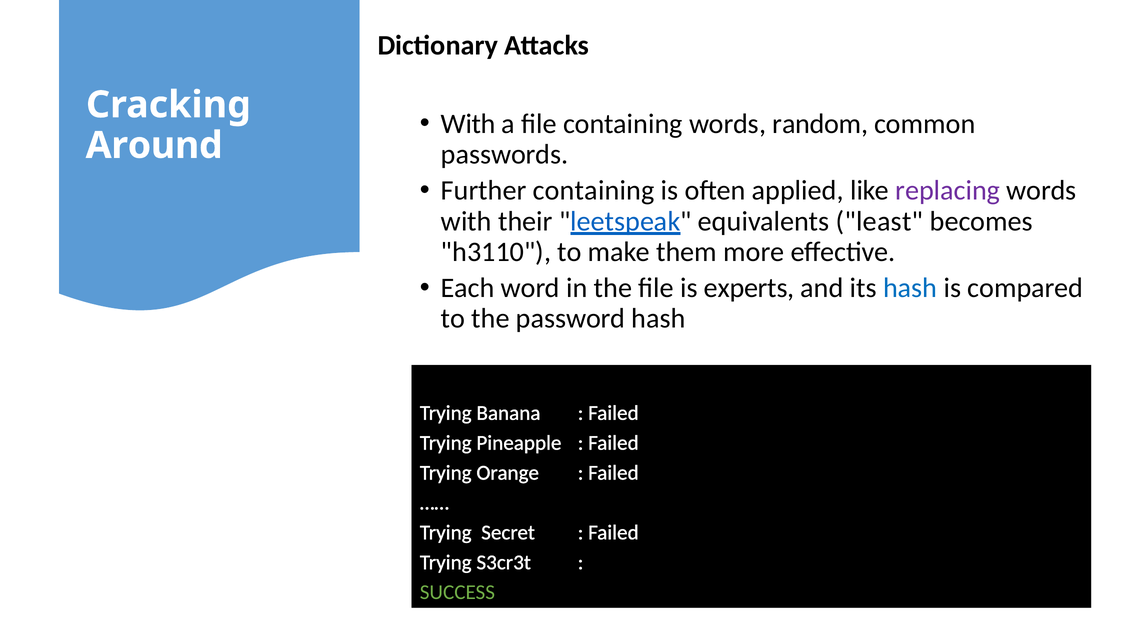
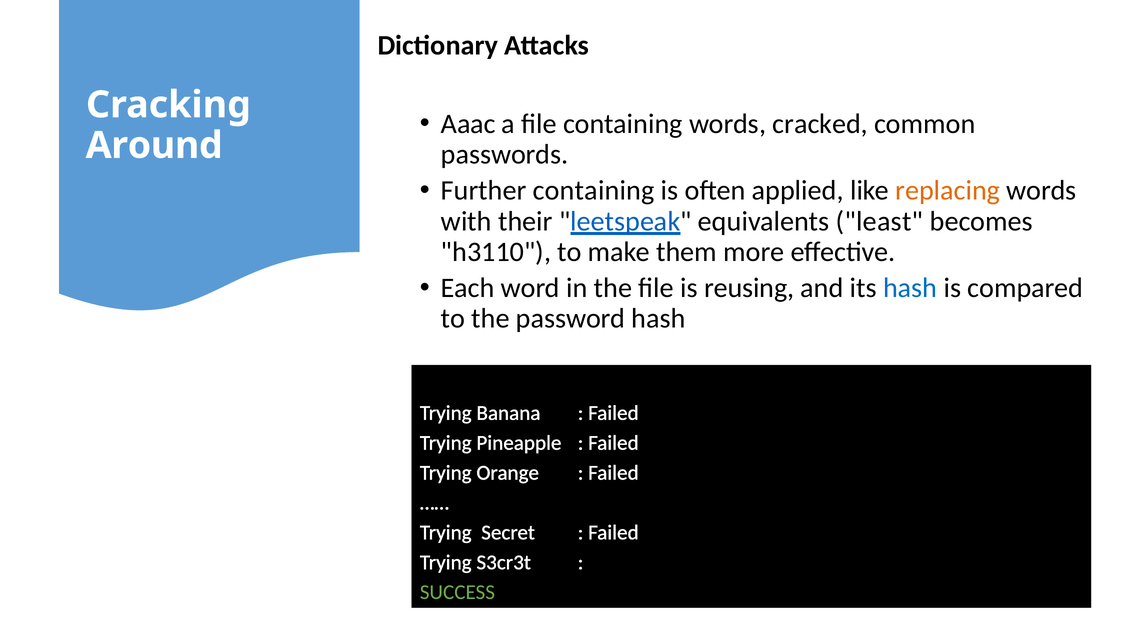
With at (468, 124): With -> Aaac
random: random -> cracked
replacing colour: purple -> orange
experts: experts -> reusing
